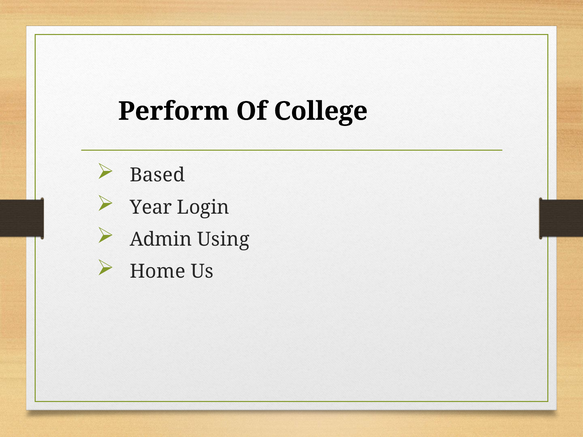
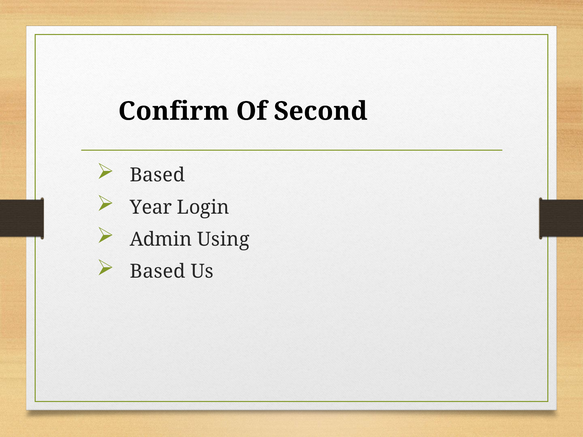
Perform: Perform -> Confirm
College: College -> Second
Home at (158, 272): Home -> Based
